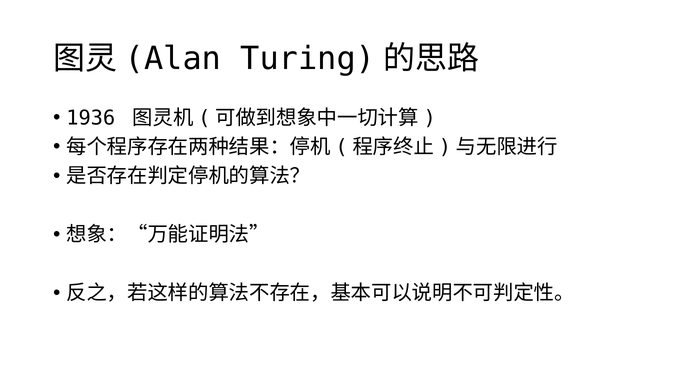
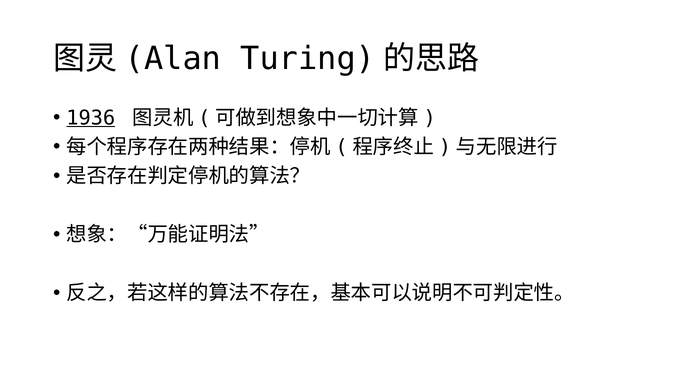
1936 underline: none -> present
